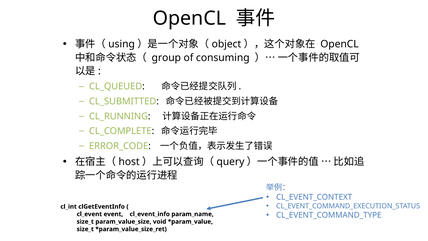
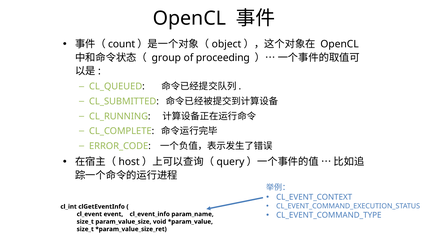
using: using -> count
consuming: consuming -> proceeding
